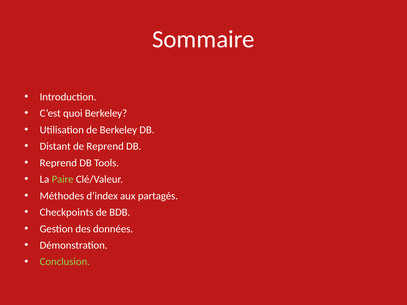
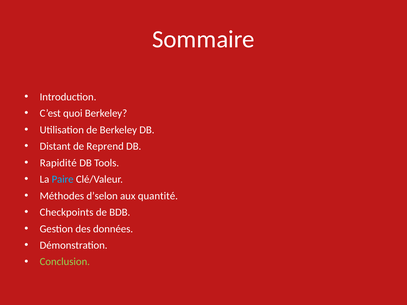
Reprend at (58, 163): Reprend -> Rapidité
Paire colour: light green -> light blue
d’index: d’index -> d’selon
partagés: partagés -> quantité
